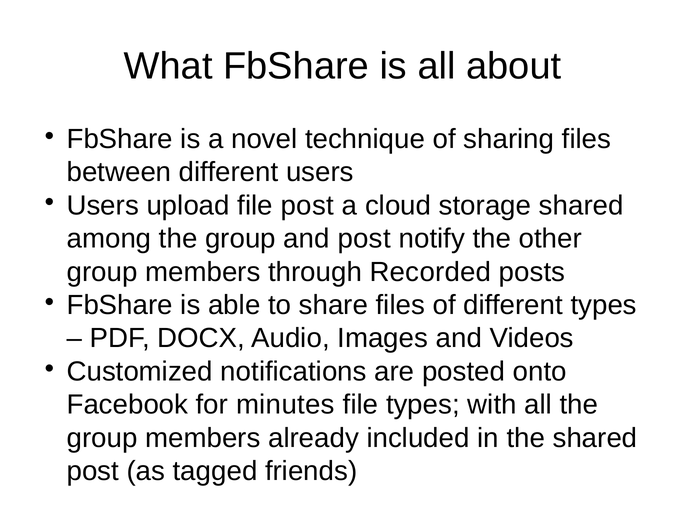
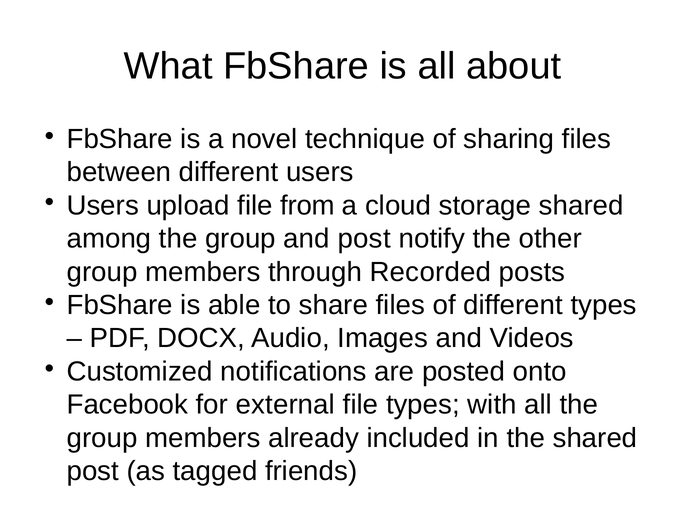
file post: post -> from
minutes: minutes -> external
